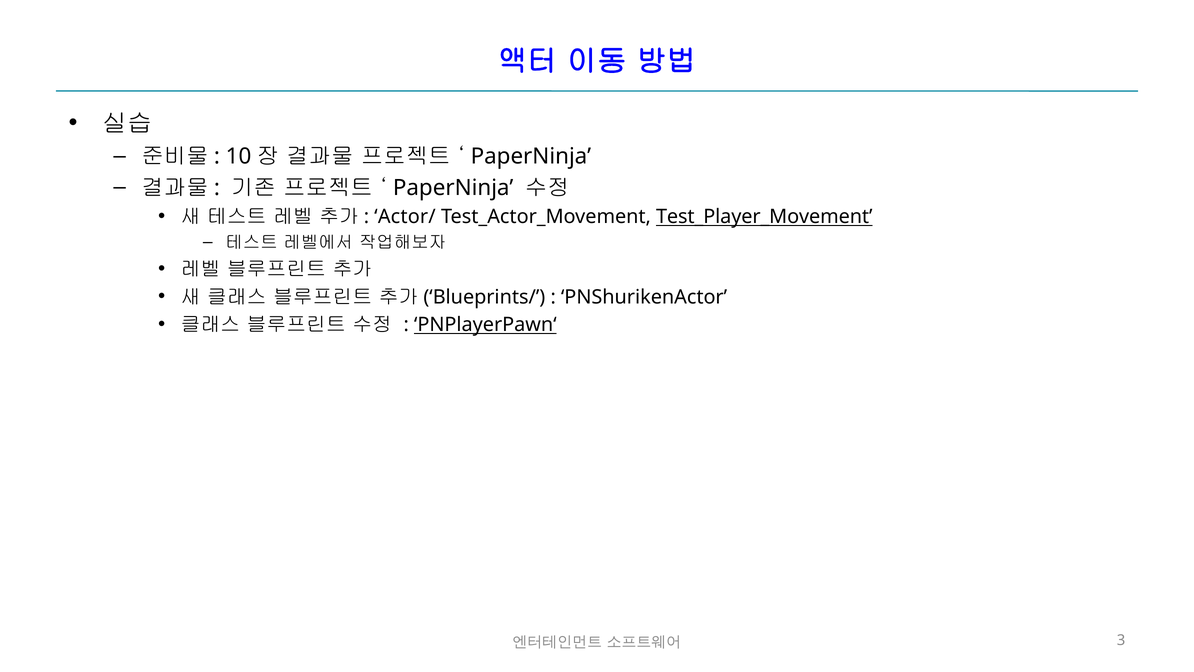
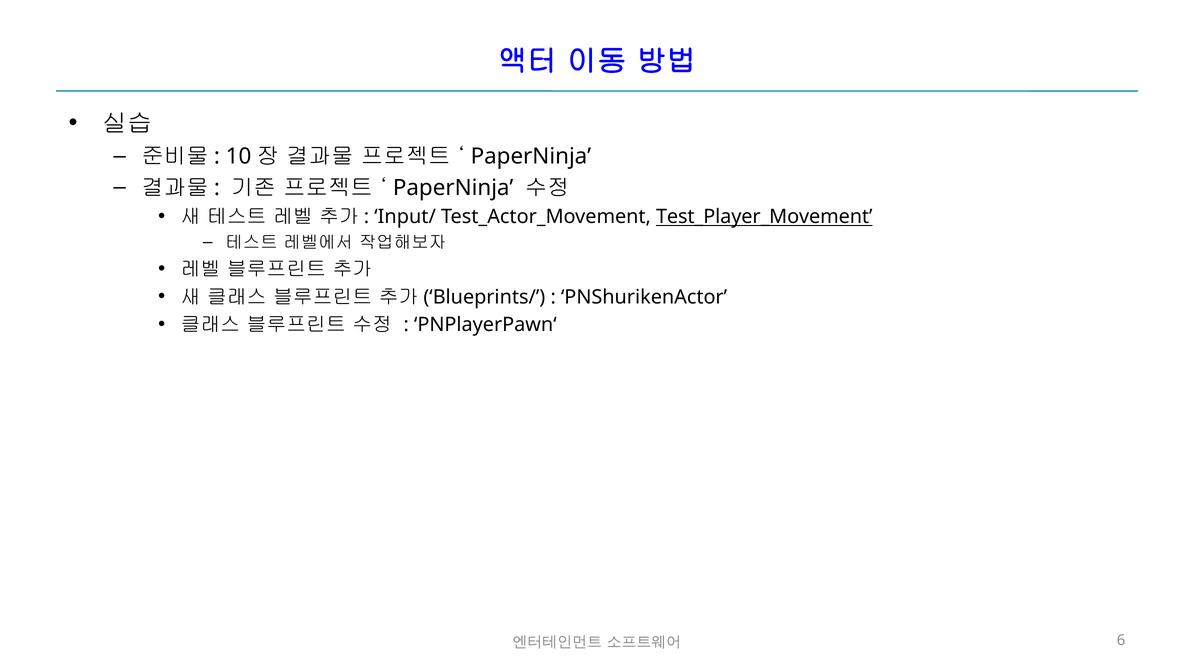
Actor/: Actor/ -> Input/
PNPlayerPawn‘ underline: present -> none
3: 3 -> 6
